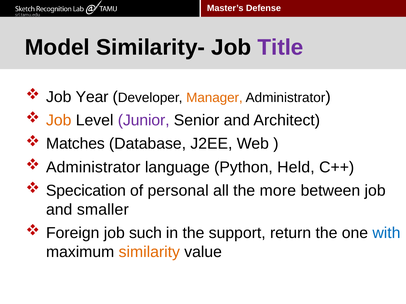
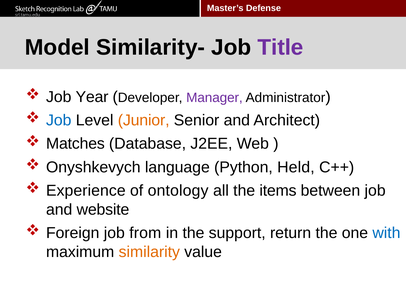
Manager colour: orange -> purple
Job at (59, 120) colour: orange -> blue
Junior colour: purple -> orange
Administrator at (93, 167): Administrator -> Onyshkevych
Specication: Specication -> Experience
personal: personal -> ontology
more: more -> items
smaller: smaller -> website
such: such -> from
